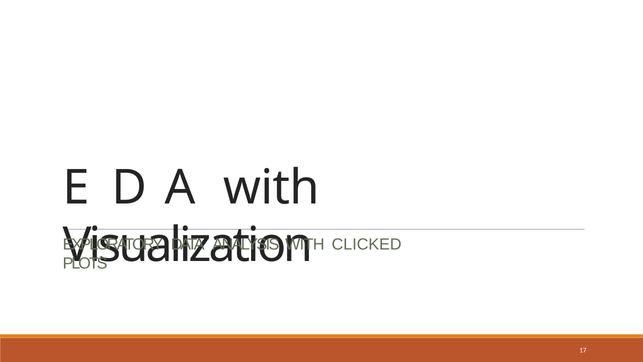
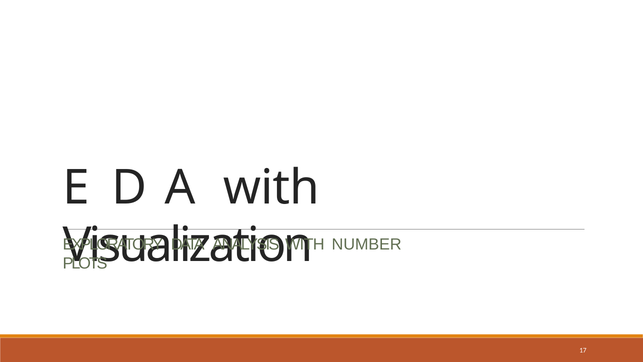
CLICKED: CLICKED -> NUMBER
